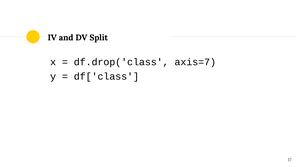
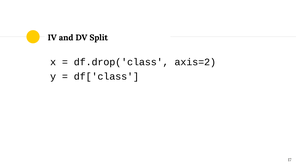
axis=7: axis=7 -> axis=2
